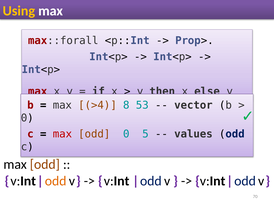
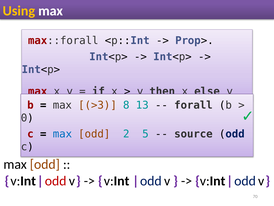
>4: >4 -> >3
53: 53 -> 13
vector: vector -> forall
max at (62, 134) colour: red -> blue
odd 0: 0 -> 2
values: values -> source
odd at (56, 181) colour: orange -> red
